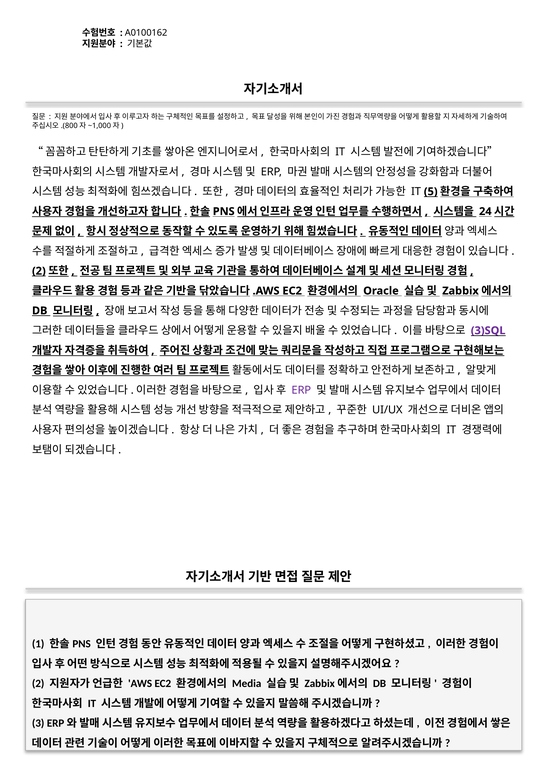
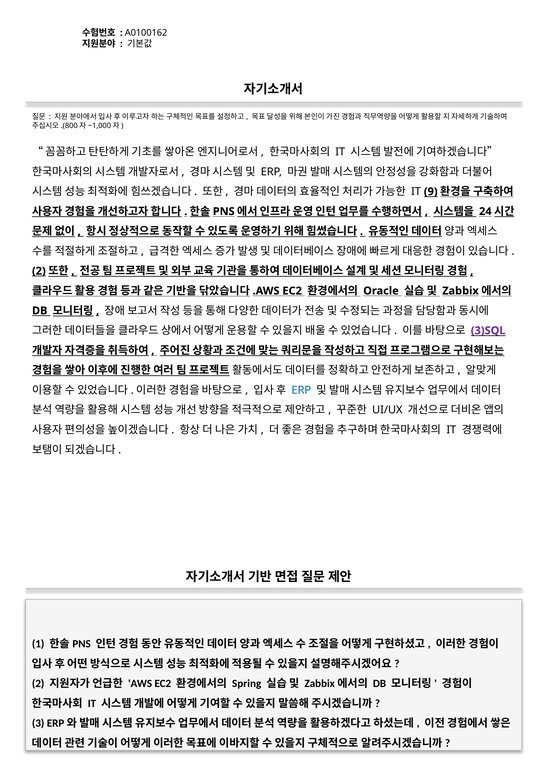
5: 5 -> 9
ERP at (301, 390) colour: purple -> blue
Media: Media -> Spring
